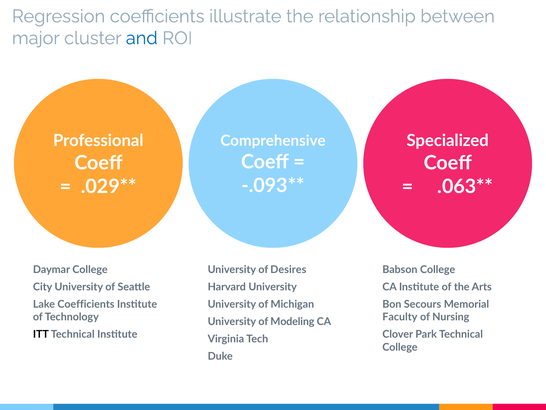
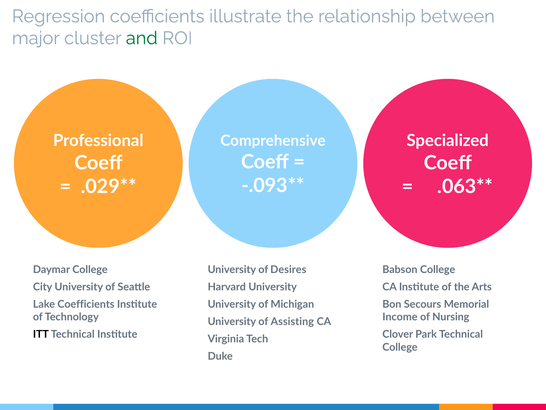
and colour: blue -> green
Faculty: Faculty -> Income
Modeling: Modeling -> Assisting
